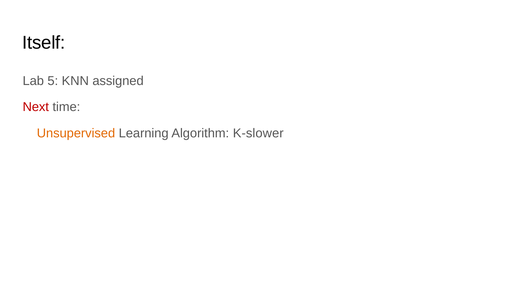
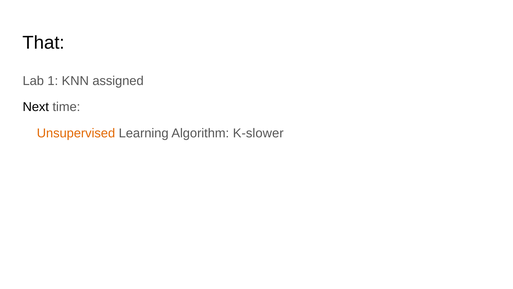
Itself: Itself -> That
5: 5 -> 1
Next colour: red -> black
